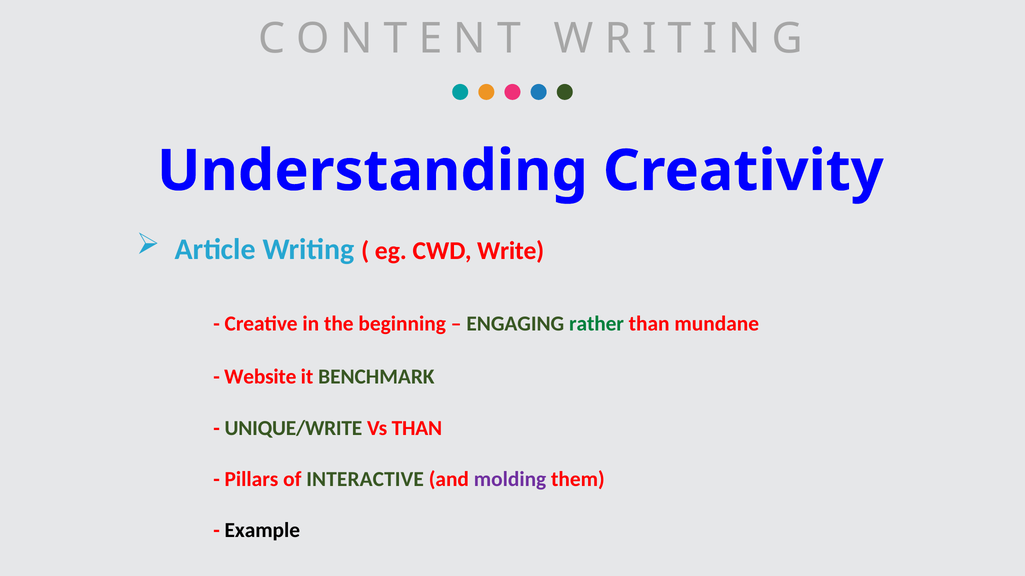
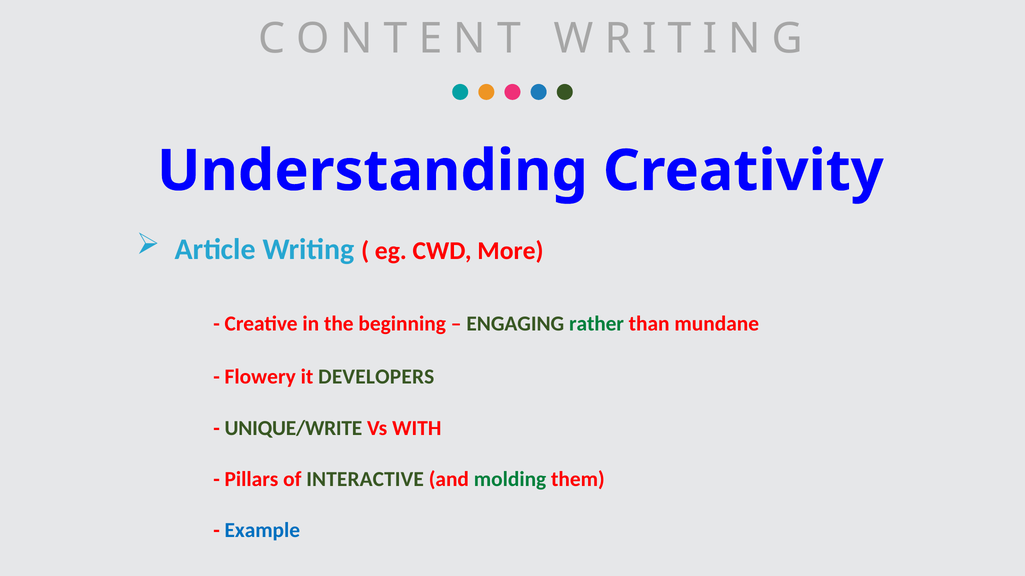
Write: Write -> More
Website: Website -> Flowery
BENCHMARK: BENCHMARK -> DEVELOPERS
Vs THAN: THAN -> WITH
molding colour: purple -> green
Example colour: black -> blue
